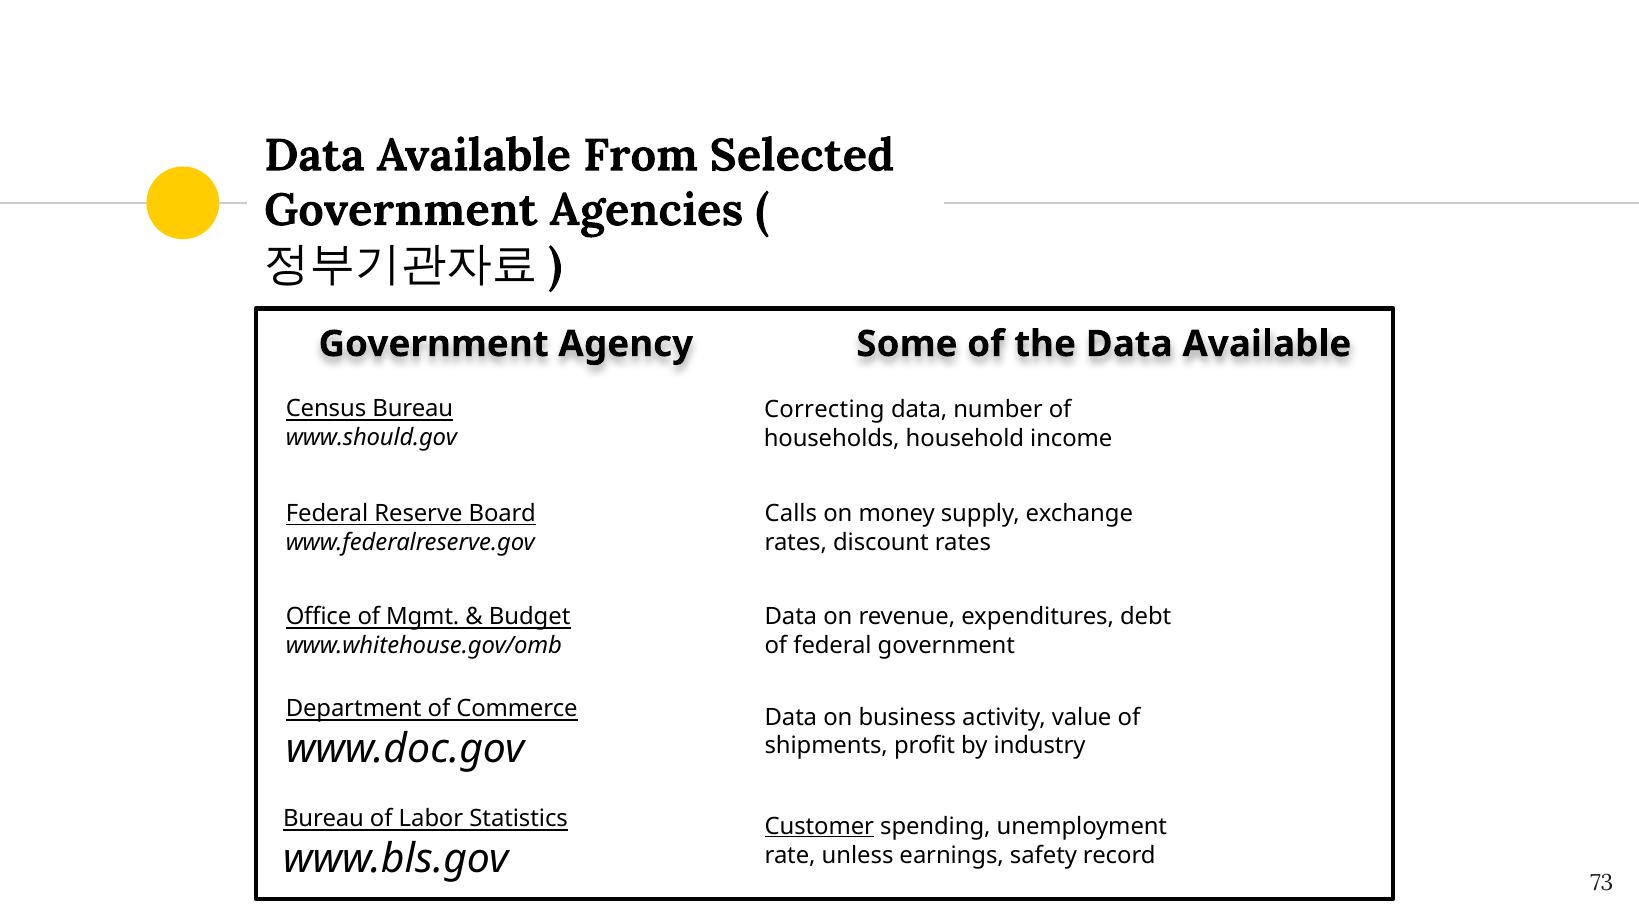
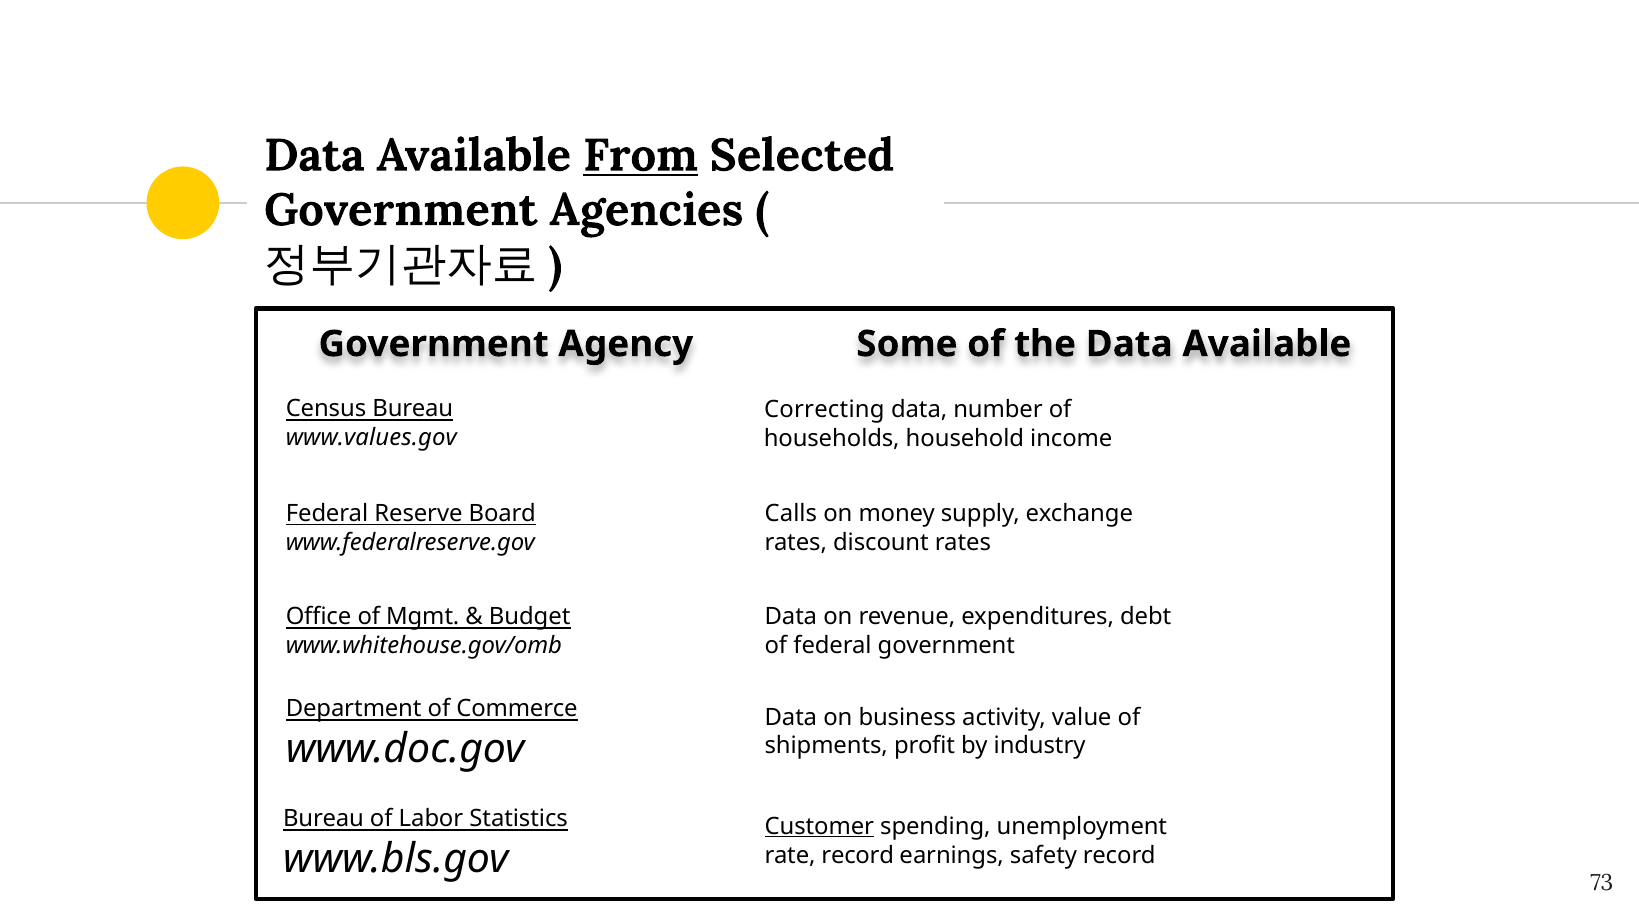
From underline: none -> present
www.should.gov: www.should.gov -> www.values.gov
rate unless: unless -> record
